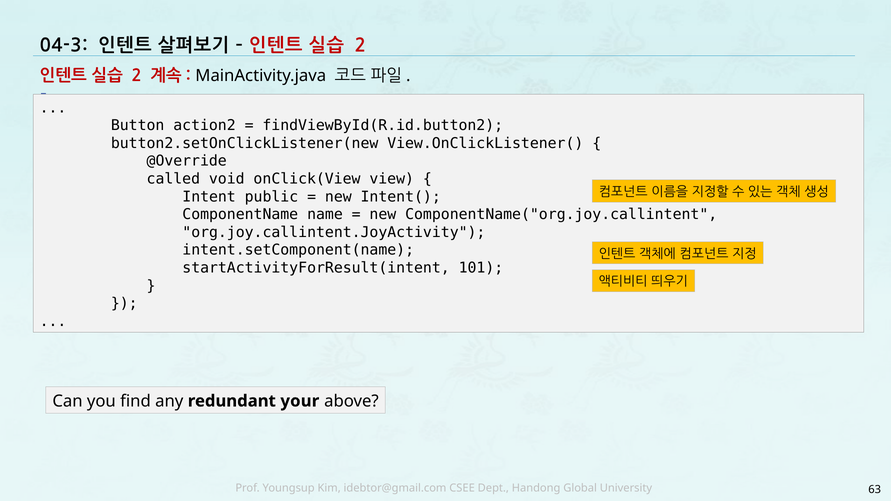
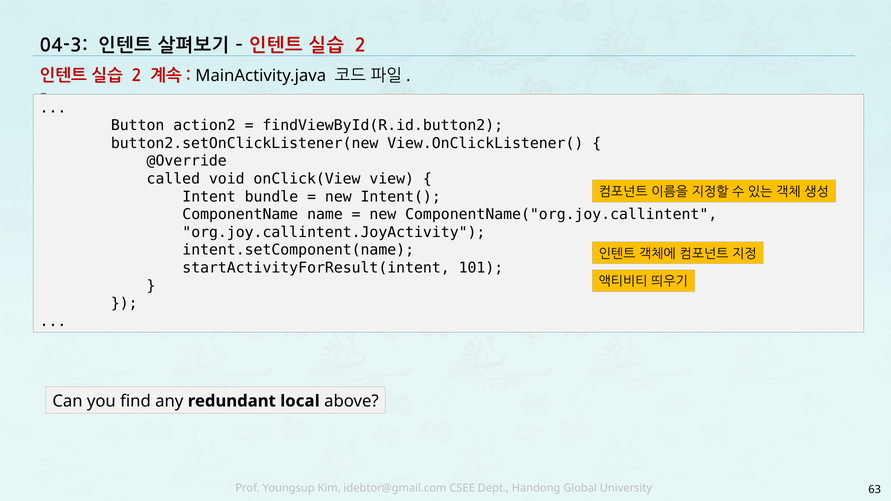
public: public -> bundle
your: your -> local
